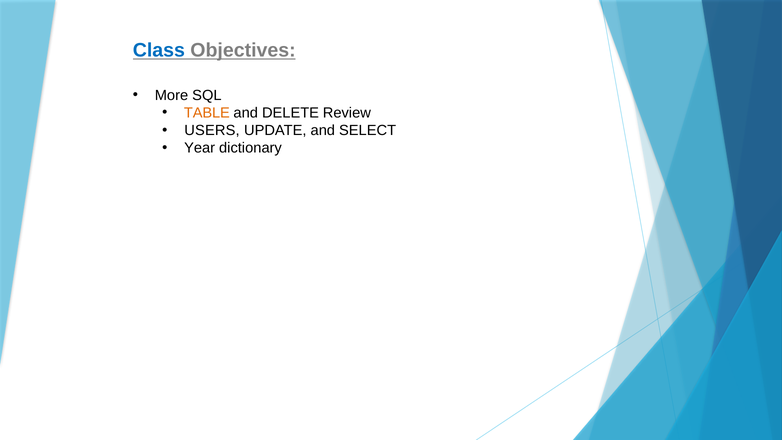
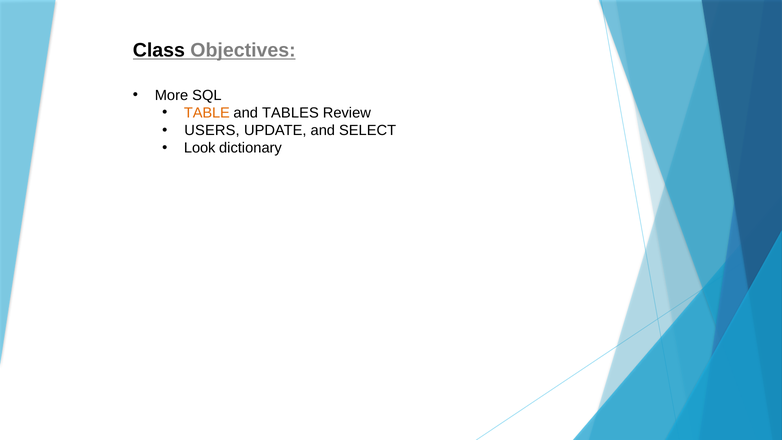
Class colour: blue -> black
DELETE: DELETE -> TABLES
Year: Year -> Look
